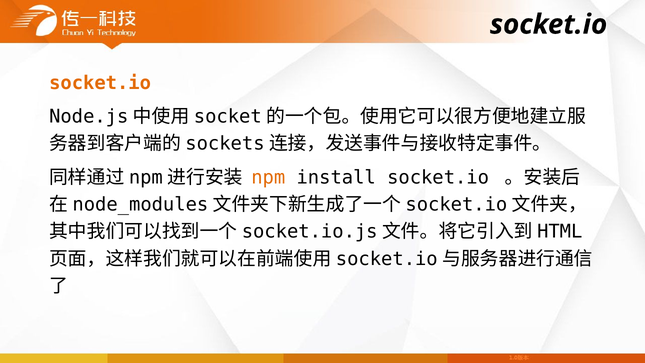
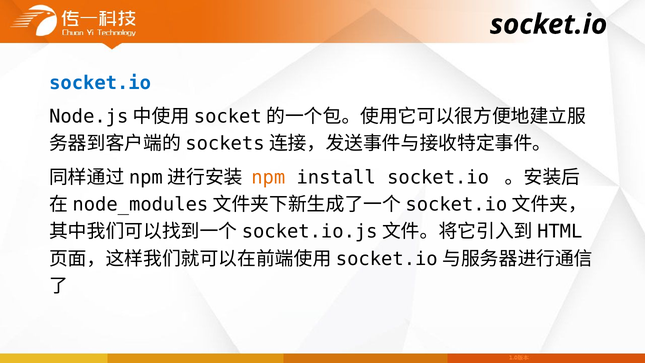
socket.io at (100, 83) colour: orange -> blue
